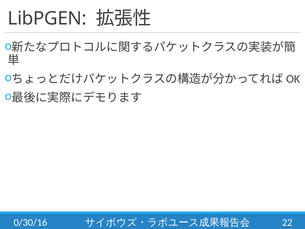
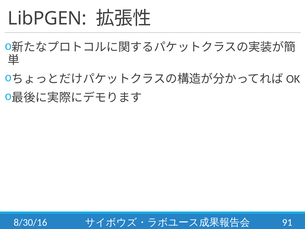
0/30/16: 0/30/16 -> 8/30/16
22: 22 -> 91
